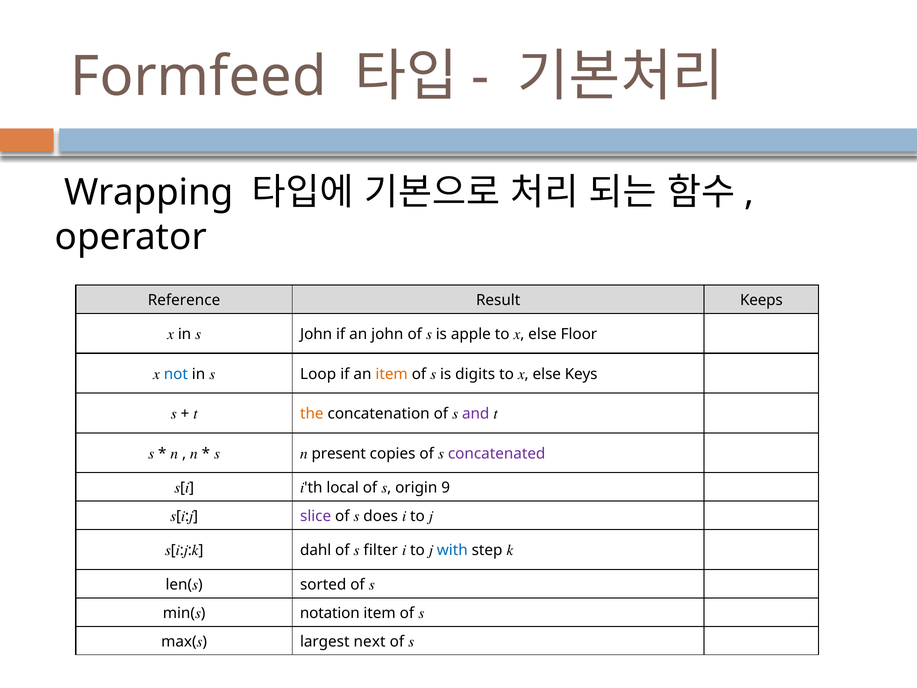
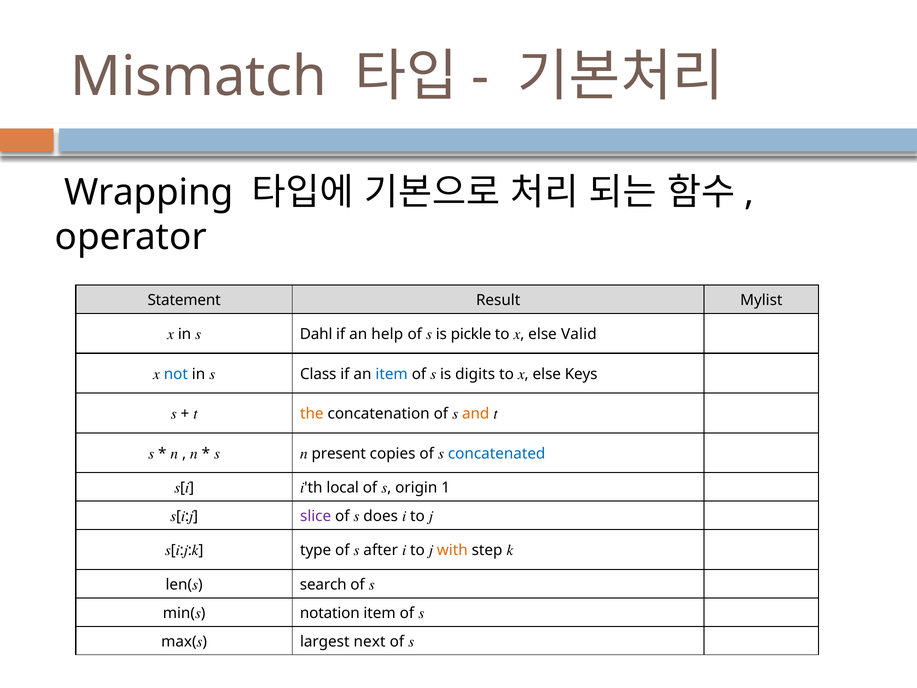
Formfeed: Formfeed -> Mismatch
Reference: Reference -> Statement
Keeps: Keeps -> Mylist
s John: John -> Dahl
an john: john -> help
apple: apple -> pickle
Floor: Floor -> Valid
Loop: Loop -> Class
item at (392, 374) colour: orange -> blue
and colour: purple -> orange
concatenated colour: purple -> blue
9: 9 -> 1
dahl: dahl -> type
filter: filter -> after
with colour: blue -> orange
sorted: sorted -> search
